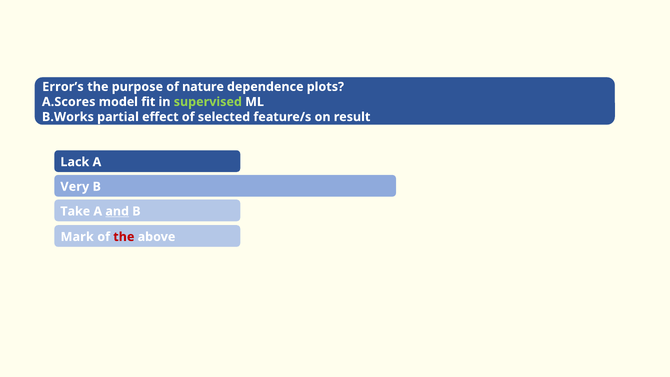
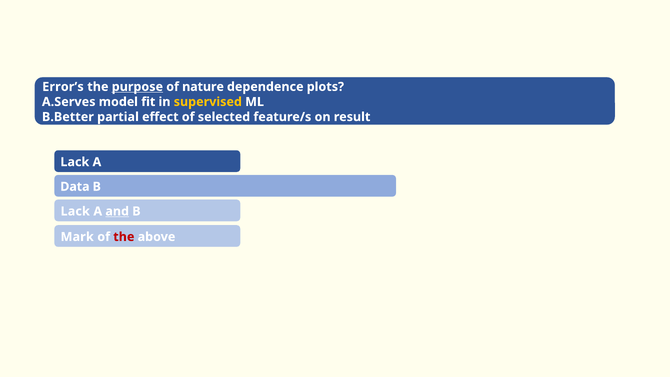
purpose underline: none -> present
A.Scores: A.Scores -> A.Serves
supervised colour: light green -> yellow
B.Works: B.Works -> B.Better
Very: Very -> Data
Take at (75, 211): Take -> Lack
